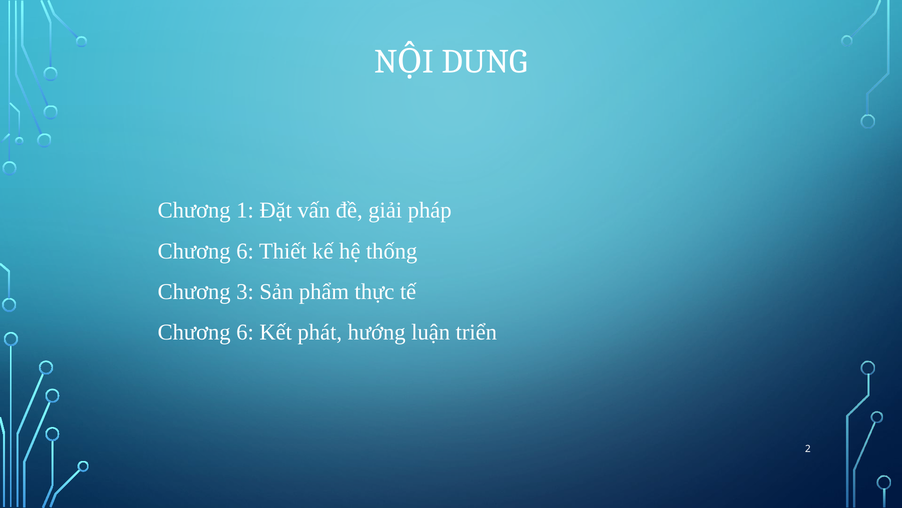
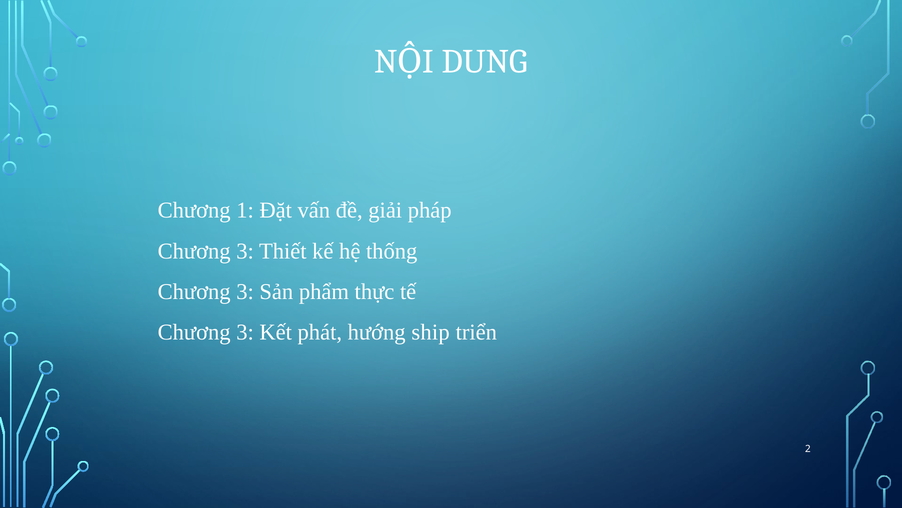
6 at (245, 251): 6 -> 3
6 at (245, 332): 6 -> 3
luận: luận -> ship
